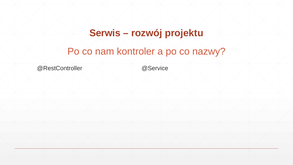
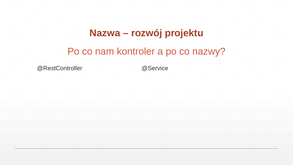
Serwis: Serwis -> Nazwa
